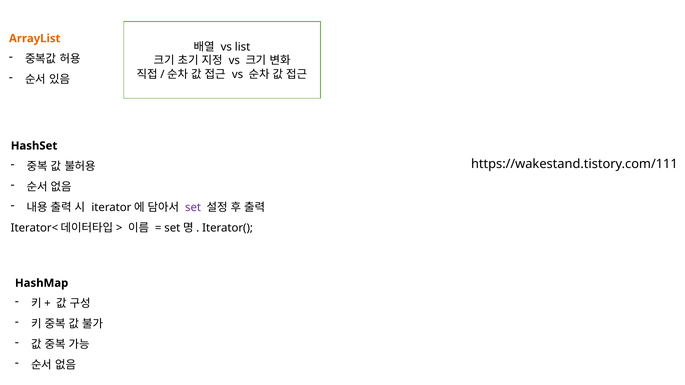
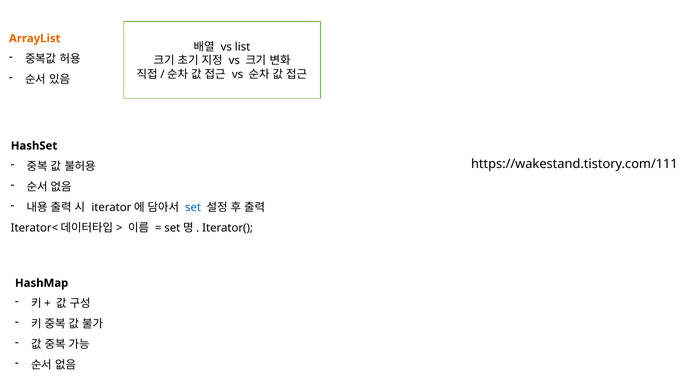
set colour: purple -> blue
